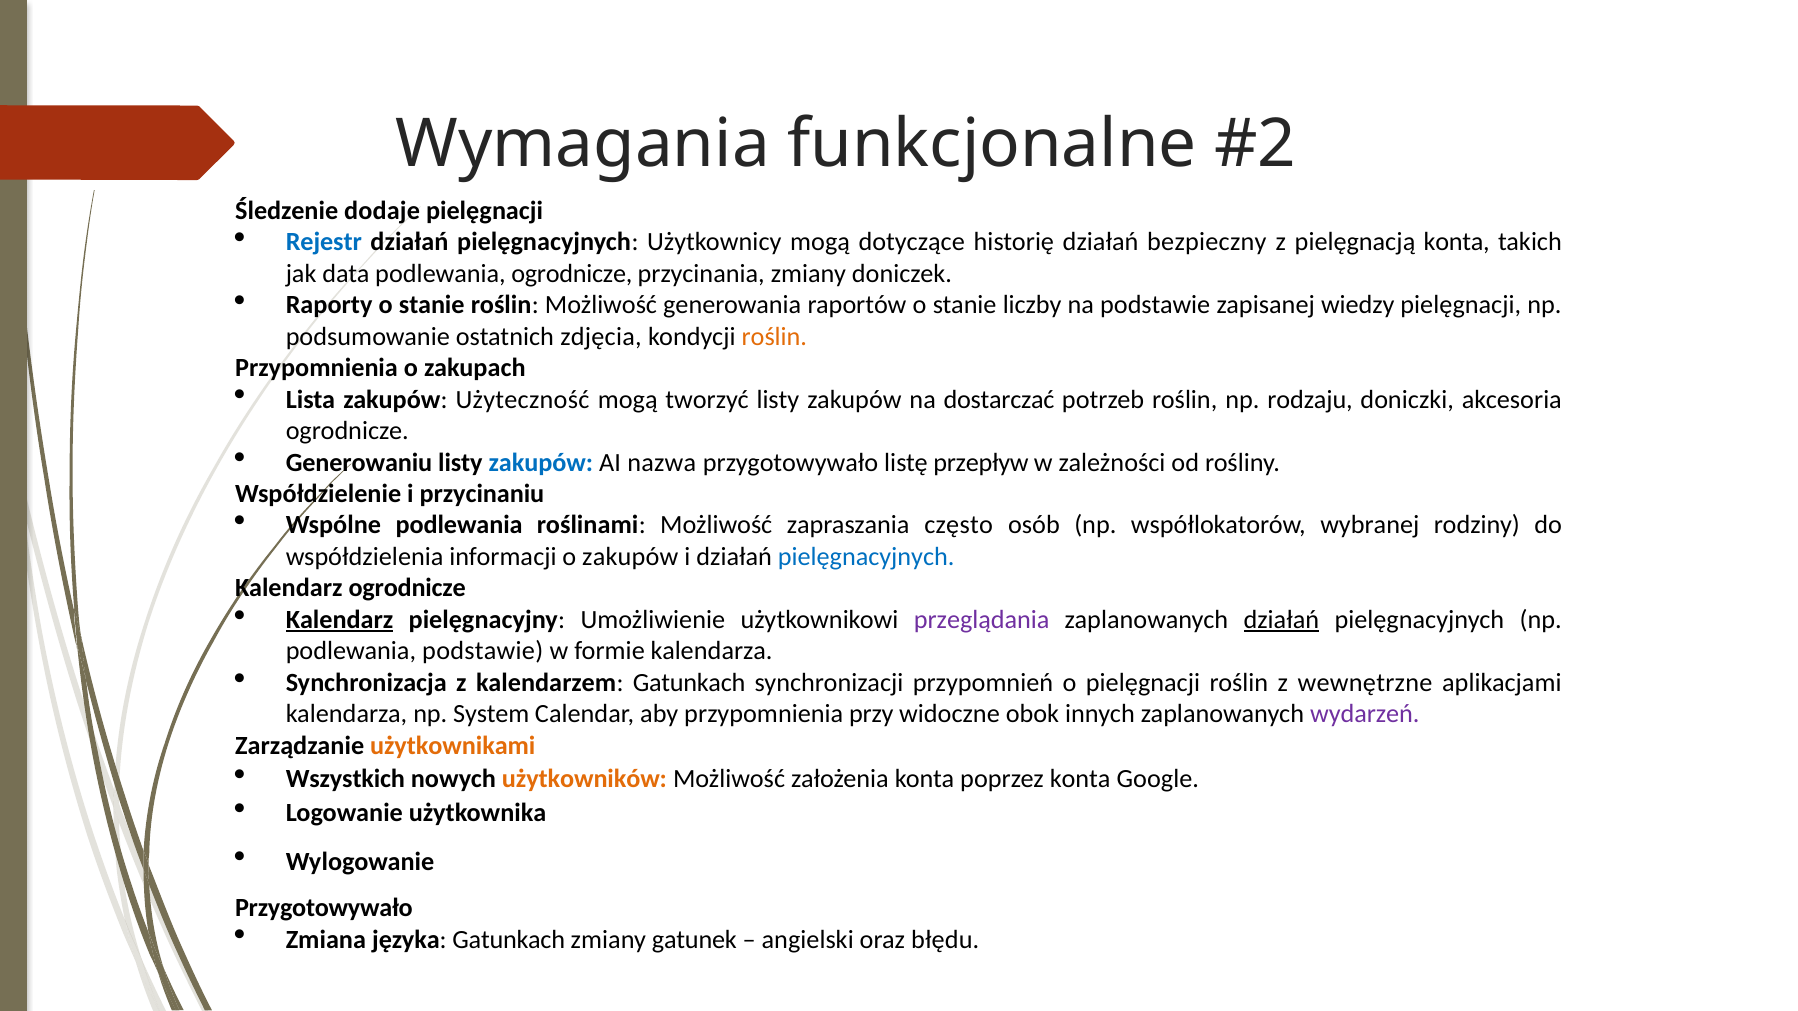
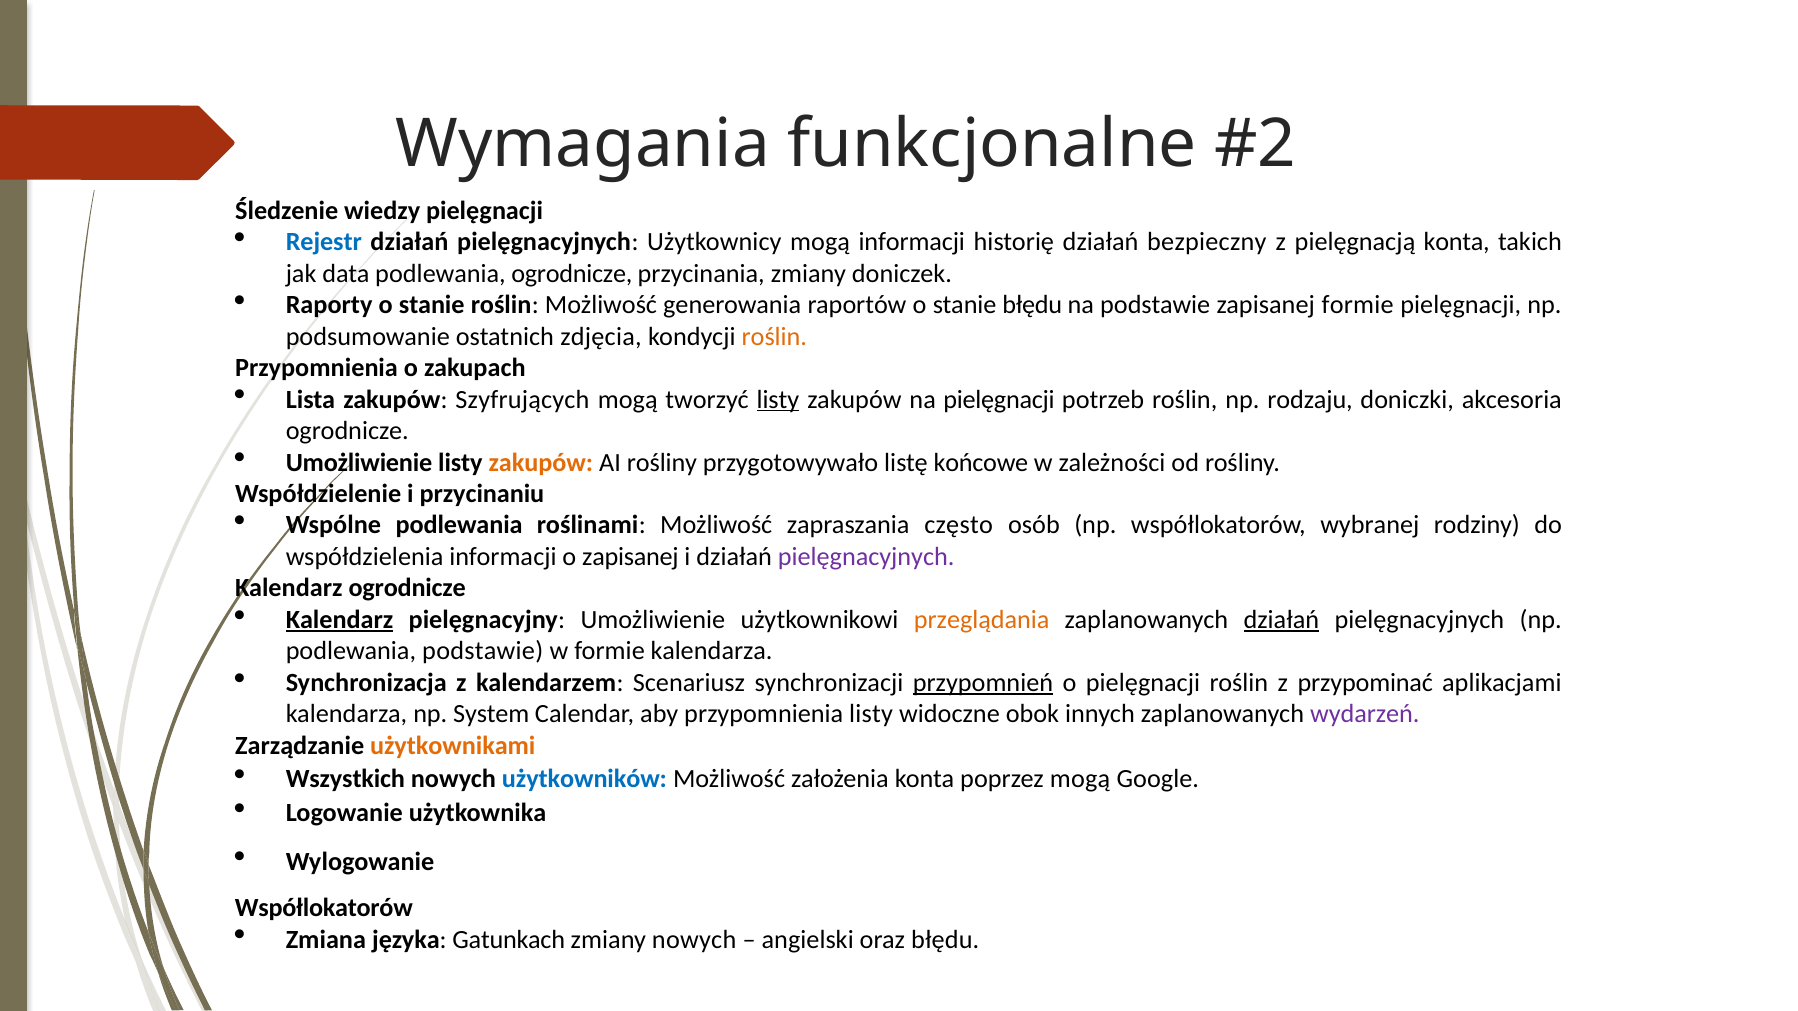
dodaje: dodaje -> wiedzy
mogą dotyczące: dotyczące -> informacji
stanie liczby: liczby -> błędu
zapisanej wiedzy: wiedzy -> formie
Użyteczność: Użyteczność -> Szyfrujących
listy at (778, 400) underline: none -> present
na dostarczać: dostarczać -> pielęgnacji
Generowaniu at (359, 463): Generowaniu -> Umożliwienie
zakupów at (541, 463) colour: blue -> orange
AI nazwa: nazwa -> rośliny
przepływ: przepływ -> końcowe
o zakupów: zakupów -> zapisanej
pielęgnacyjnych at (866, 557) colour: blue -> purple
przeglądania colour: purple -> orange
kalendarzem Gatunkach: Gatunkach -> Scenariusz
przypomnień underline: none -> present
wewnętrzne: wewnętrzne -> przypominać
przypomnienia przy: przy -> listy
użytkowników colour: orange -> blue
poprzez konta: konta -> mogą
Przygotowywało at (324, 908): Przygotowywało -> Współlokatorów
zmiany gatunek: gatunek -> nowych
